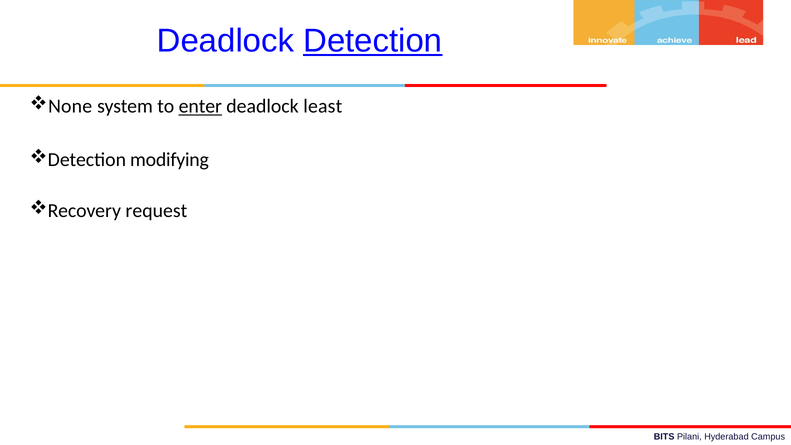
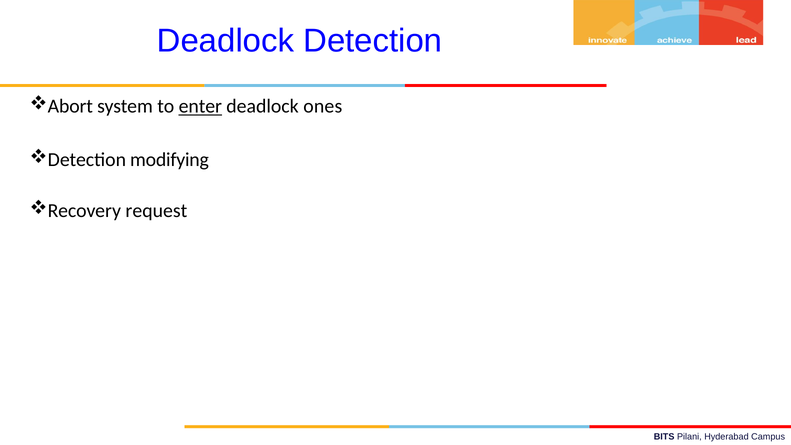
Detection at (373, 41) underline: present -> none
None: None -> Abort
least: least -> ones
